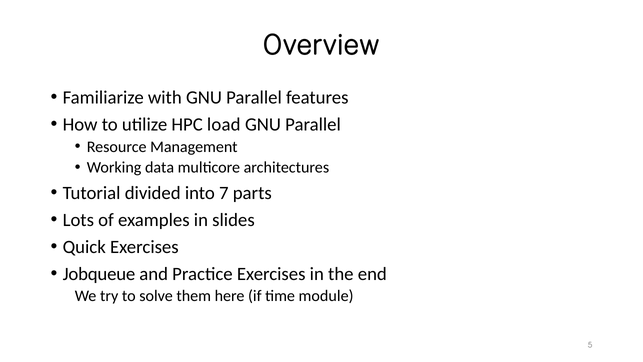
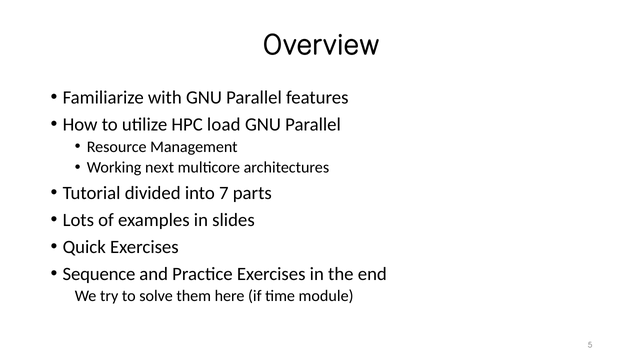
data: data -> next
Jobqueue: Jobqueue -> Sequence
